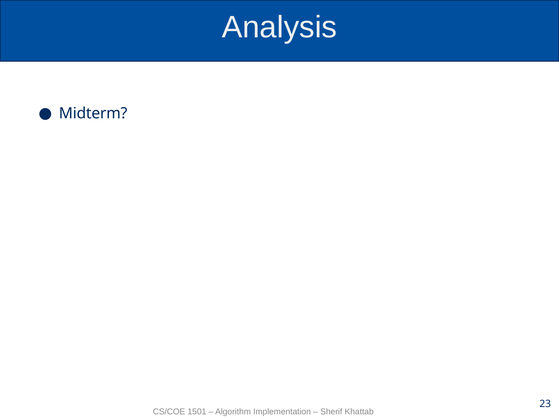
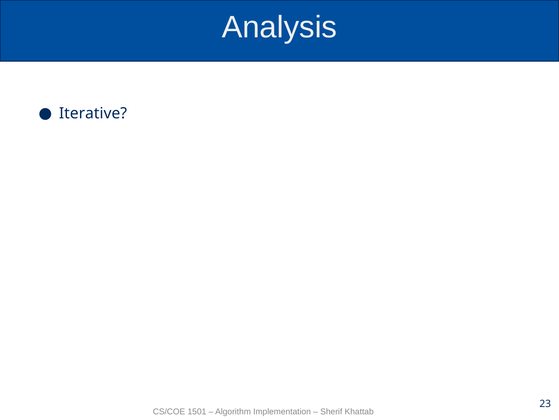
Midterm: Midterm -> Iterative
